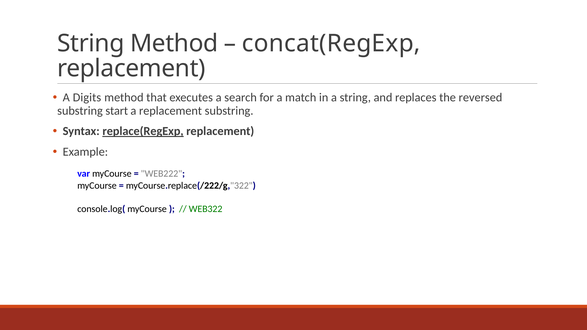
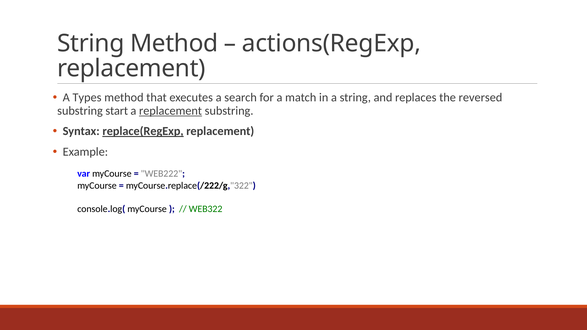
concat(RegExp: concat(RegExp -> actions(RegExp
Digits: Digits -> Types
replacement at (171, 111) underline: none -> present
